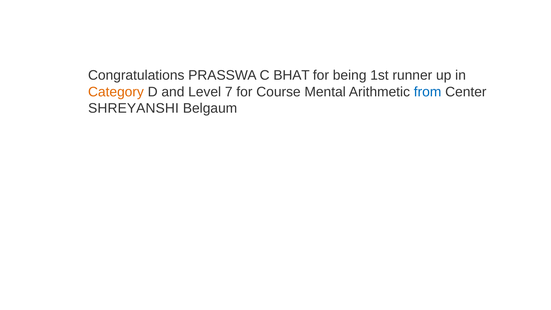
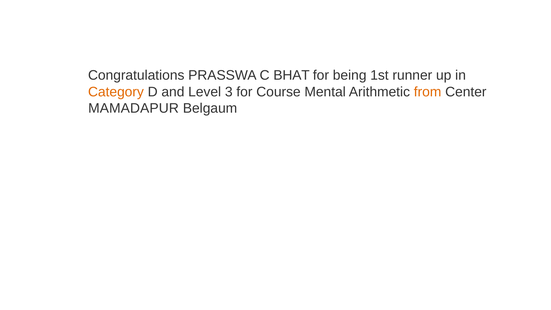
7: 7 -> 3
from colour: blue -> orange
SHREYANSHI: SHREYANSHI -> MAMADAPUR
